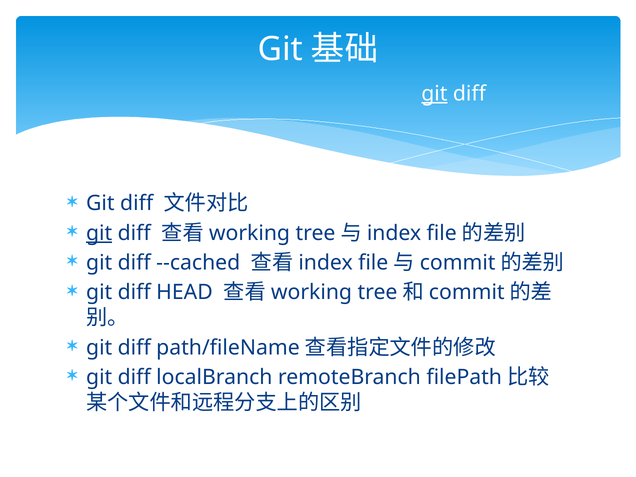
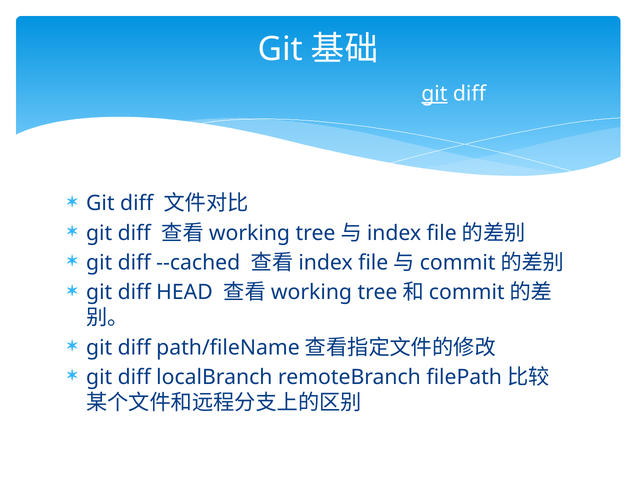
git at (99, 233) underline: present -> none
